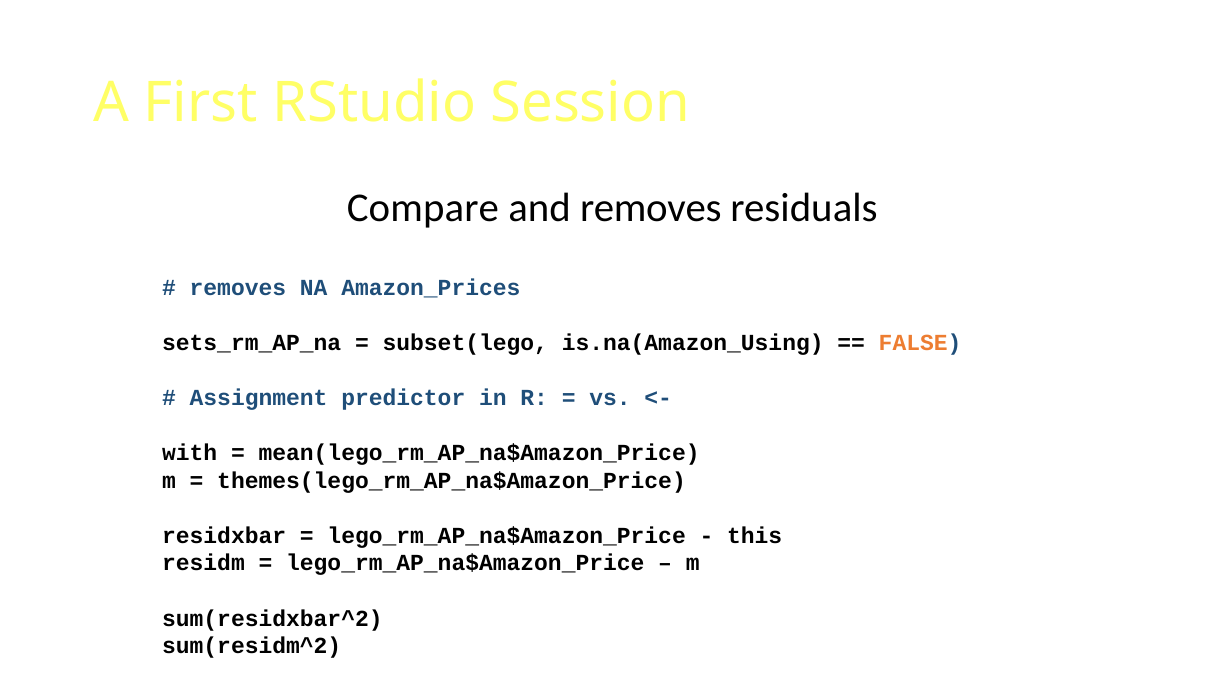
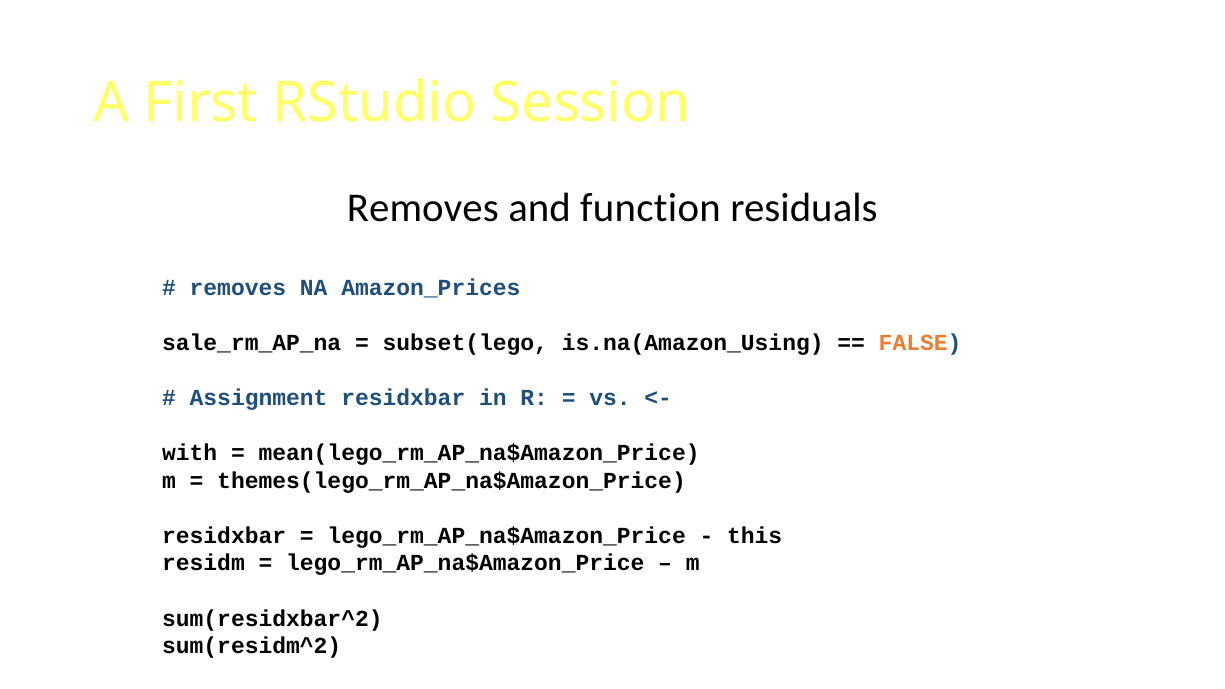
Compare at (423, 208): Compare -> Removes
and removes: removes -> function
sets_rm_AP_na: sets_rm_AP_na -> sale_rm_AP_na
Assignment predictor: predictor -> residxbar
